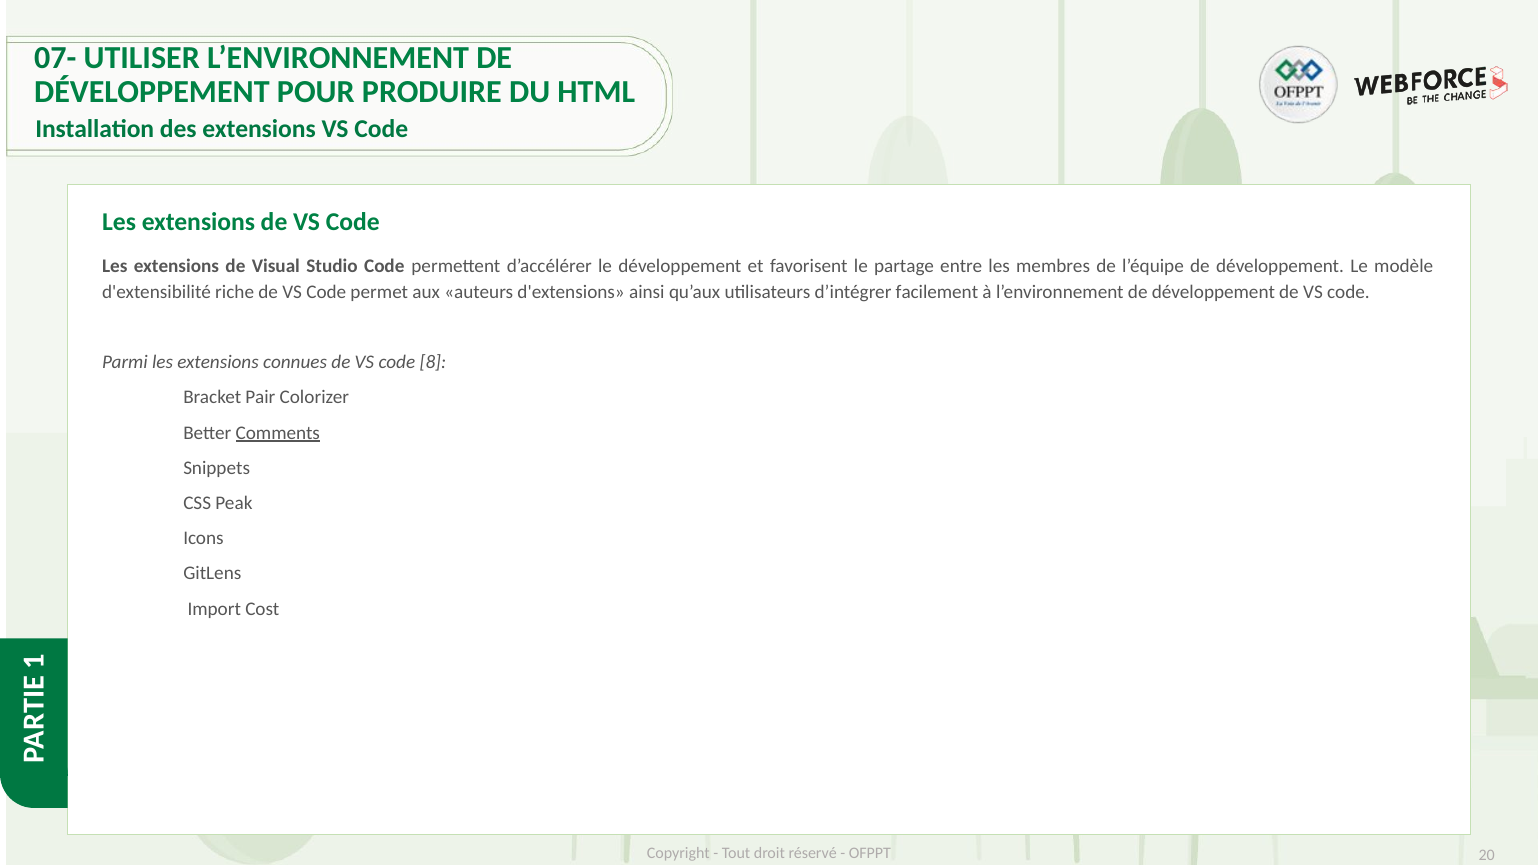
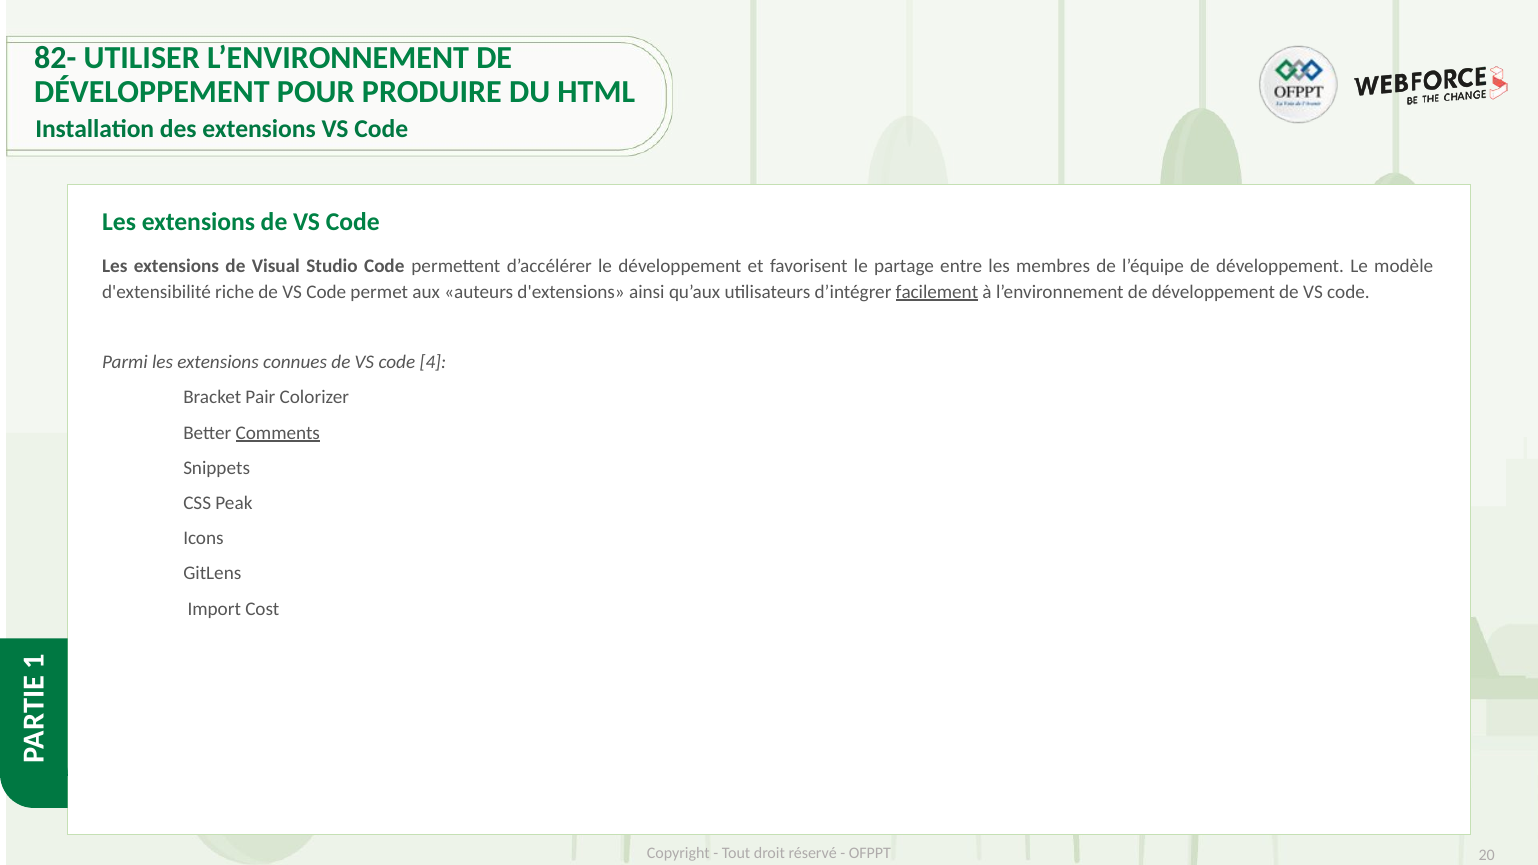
07-: 07- -> 82-
facilement underline: none -> present
8: 8 -> 4
